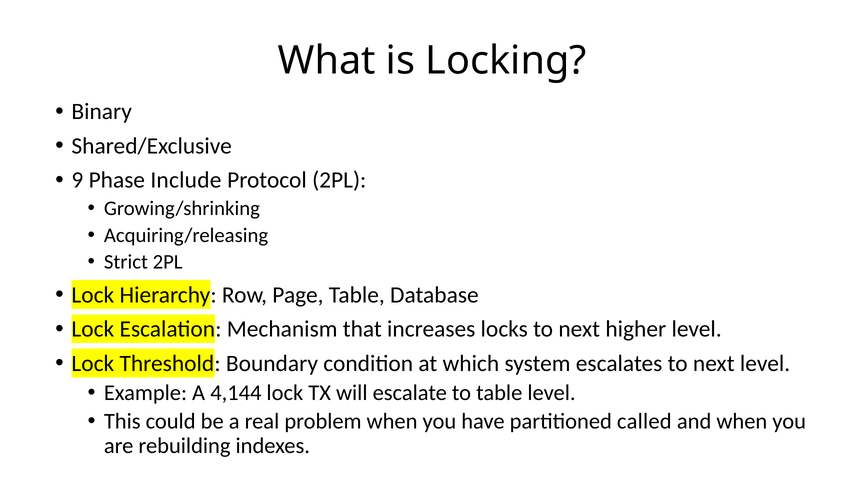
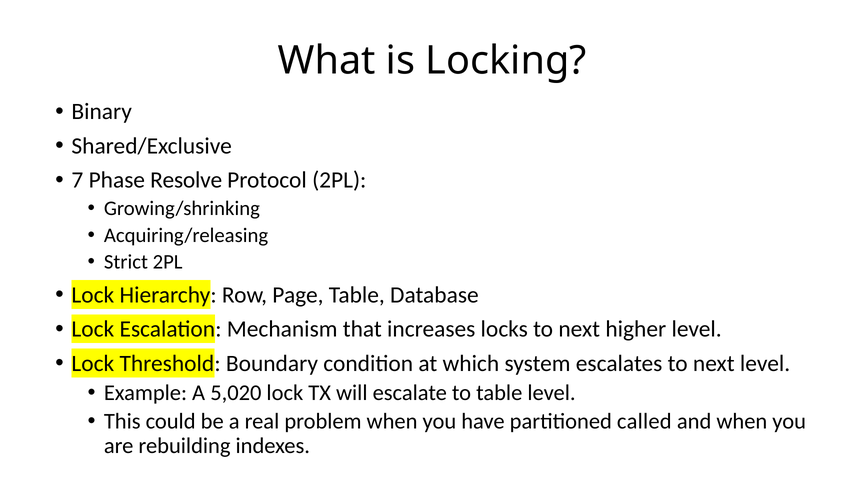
9: 9 -> 7
Include: Include -> Resolve
4,144: 4,144 -> 5,020
